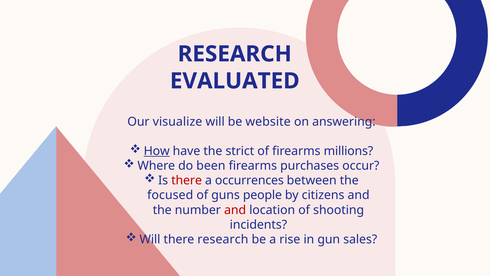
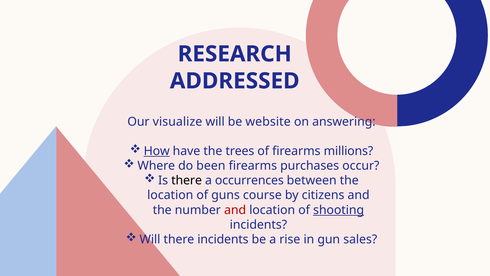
EVALUATED: EVALUATED -> ADDRESSED
strict: strict -> trees
there at (187, 180) colour: red -> black
focused at (170, 195): focused -> location
people: people -> course
shooting underline: none -> present
there research: research -> incidents
